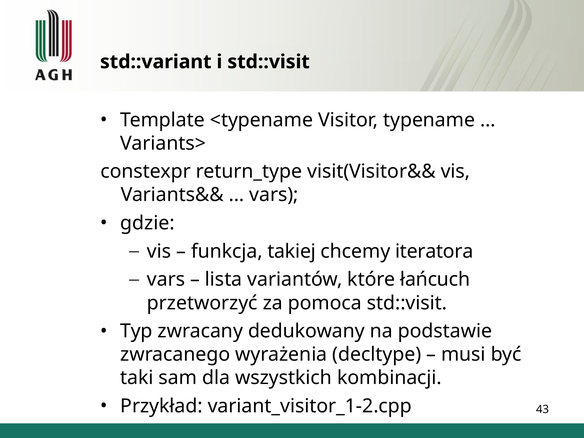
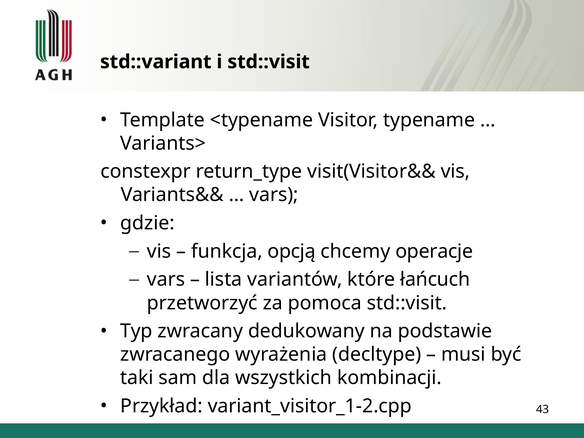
takiej: takiej -> opcją
iteratora: iteratora -> operacje
